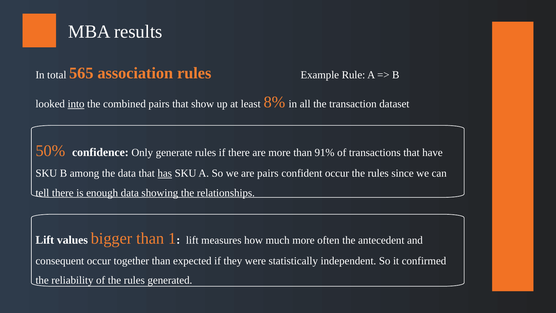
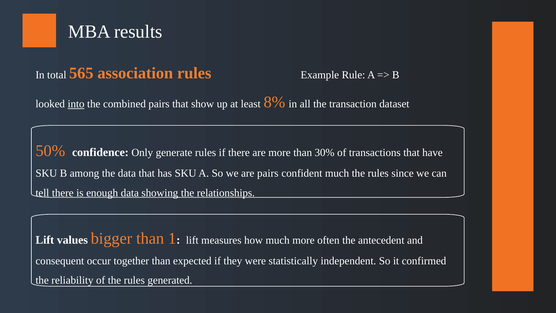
91%: 91% -> 30%
has underline: present -> none
confident occur: occur -> much
